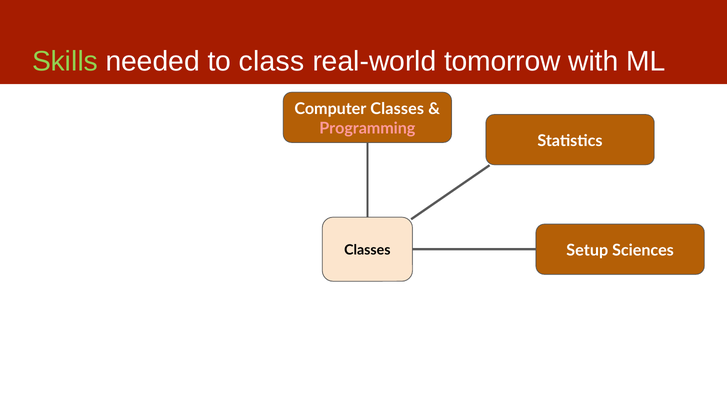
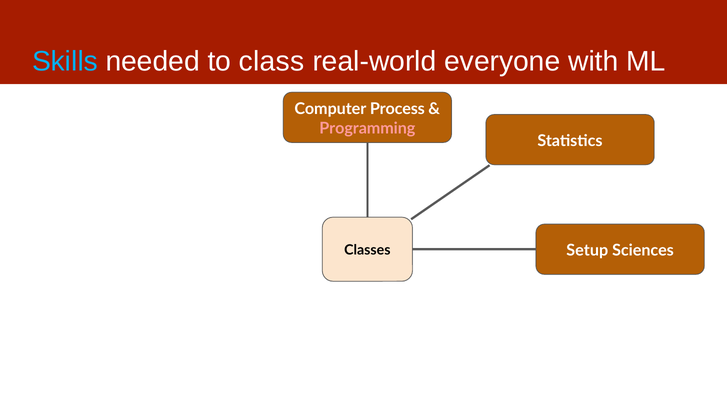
Skills colour: light green -> light blue
tomorrow: tomorrow -> everyone
Computer Classes: Classes -> Process
